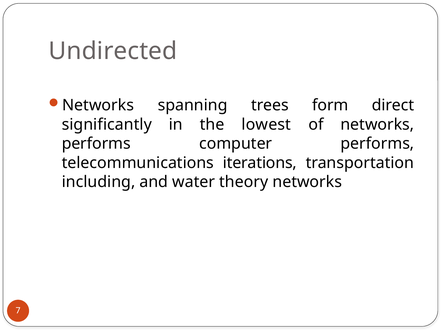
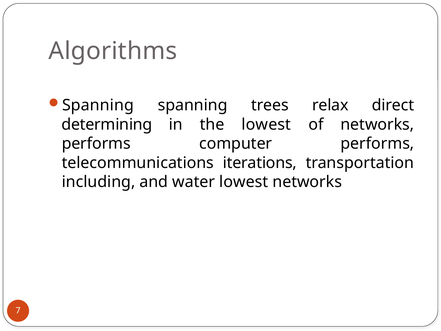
Undirected: Undirected -> Algorithms
Networks at (98, 105): Networks -> Spanning
form: form -> relax
significantly: significantly -> determining
water theory: theory -> lowest
